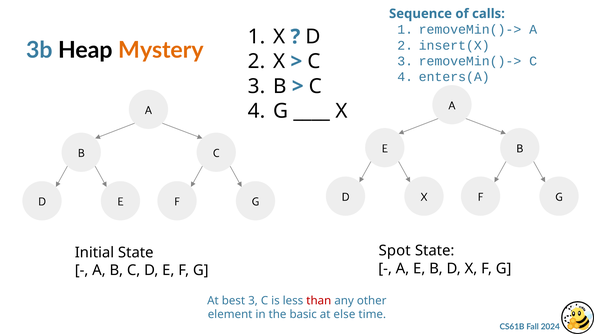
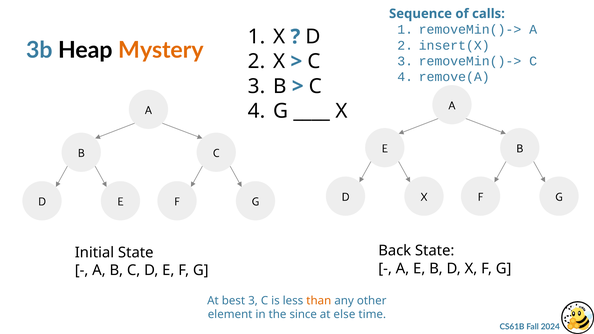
enters(A: enters(A -> remove(A
Spot: Spot -> Back
than colour: red -> orange
basic: basic -> since
